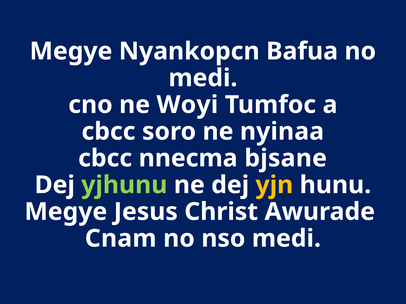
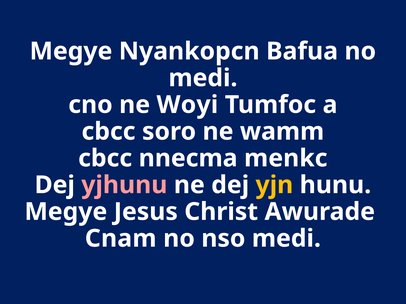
nyinaa: nyinaa -> wamm
bjsane: bjsane -> menkc
yjhunu colour: light green -> pink
